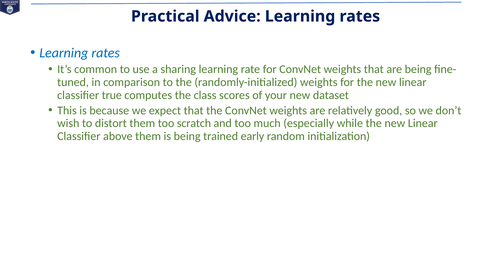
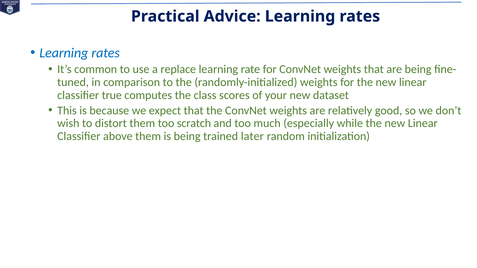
sharing: sharing -> replace
early: early -> later
